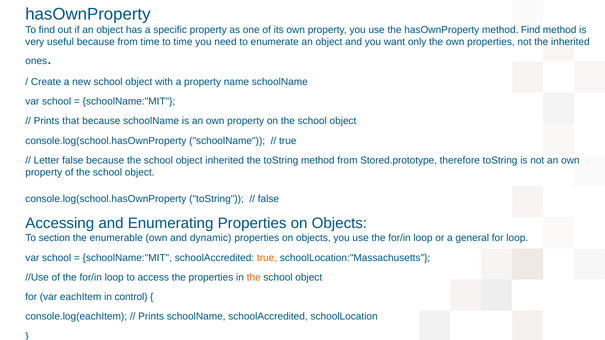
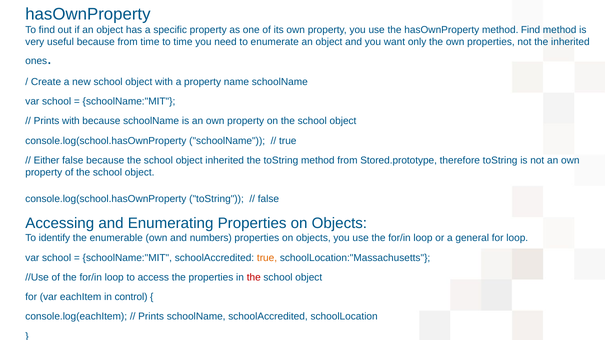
Prints that: that -> with
Letter: Letter -> Either
section: section -> identify
dynamic: dynamic -> numbers
the at (254, 278) colour: orange -> red
